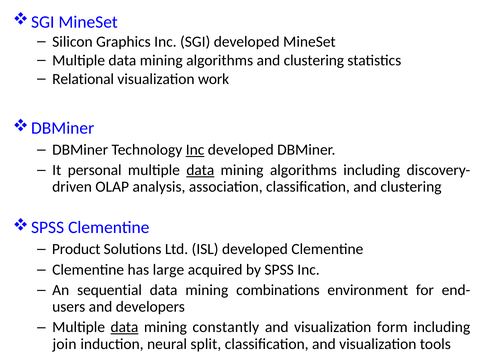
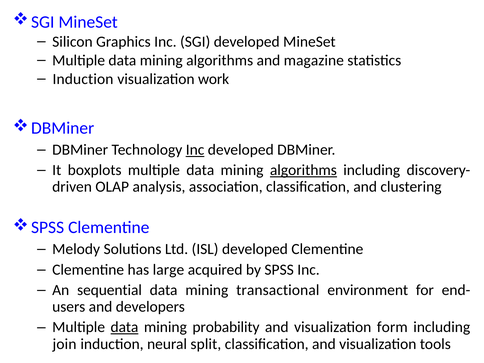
algorithms and clustering: clustering -> magazine
Relational at (83, 79): Relational -> Induction
personal: personal -> boxplots
data at (200, 170) underline: present -> none
algorithms at (303, 170) underline: none -> present
Product: Product -> Melody
combinations: combinations -> transactional
constantly: constantly -> probability
